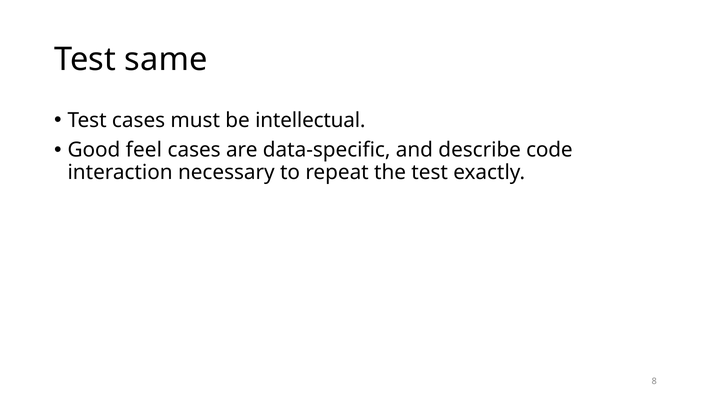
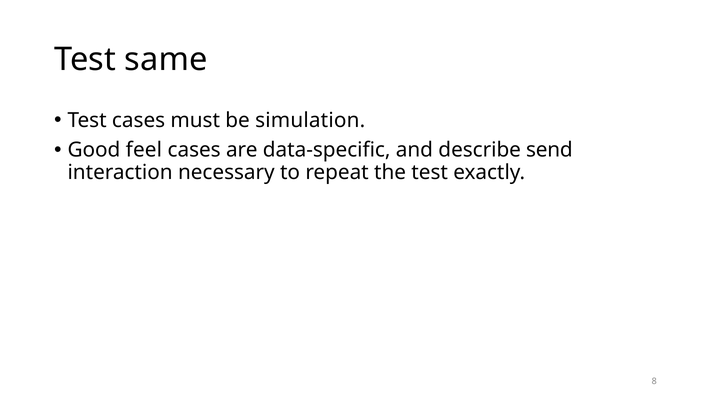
intellectual: intellectual -> simulation
code: code -> send
